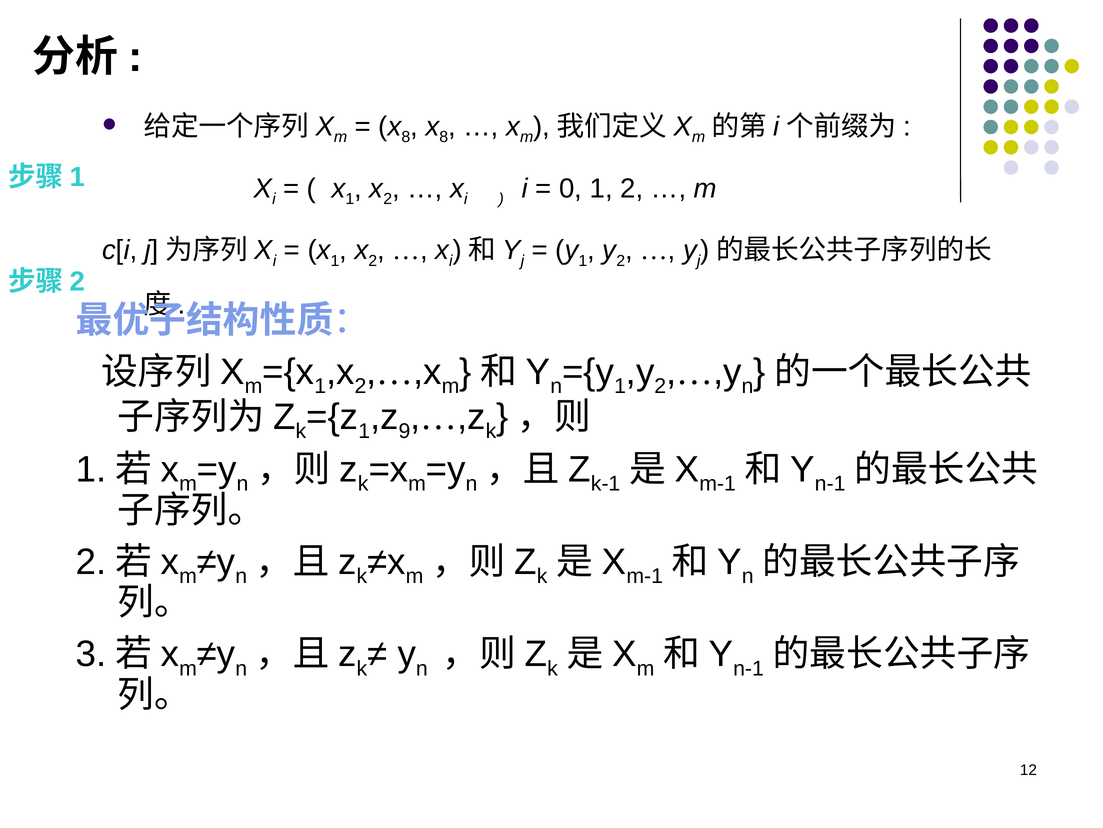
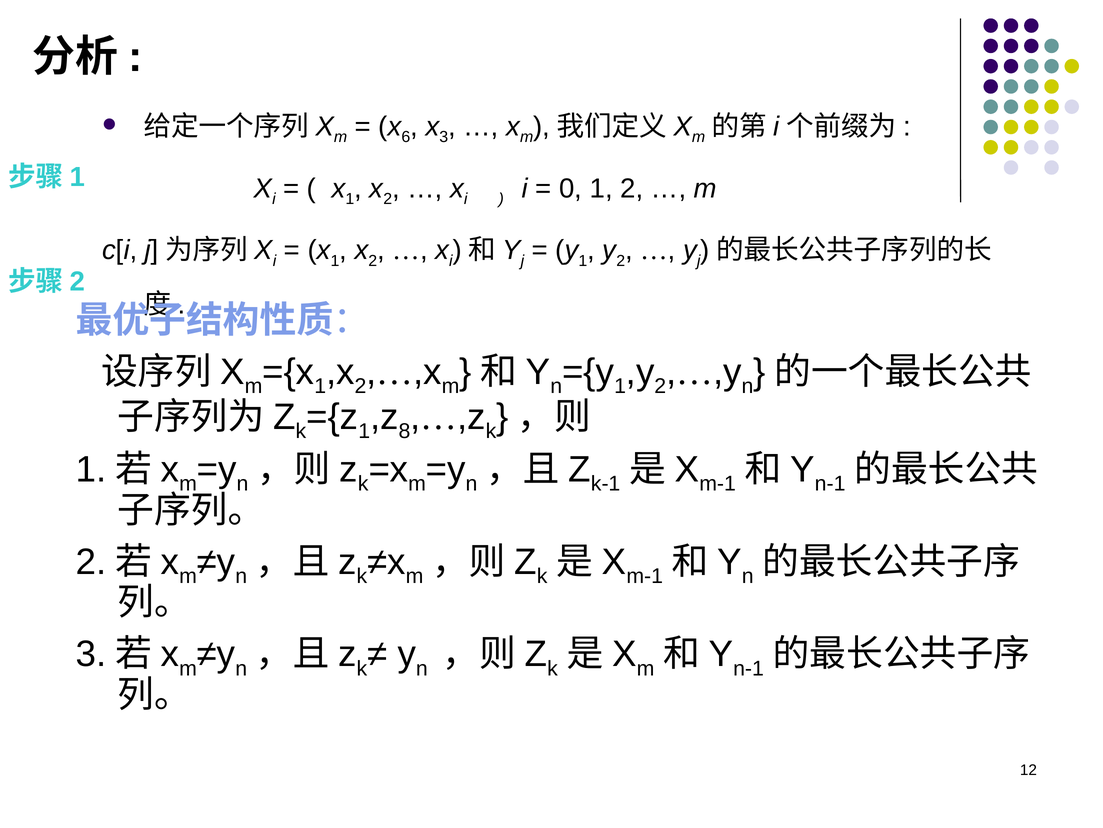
8 at (406, 137): 8 -> 6
8 at (444, 137): 8 -> 3
9: 9 -> 8
